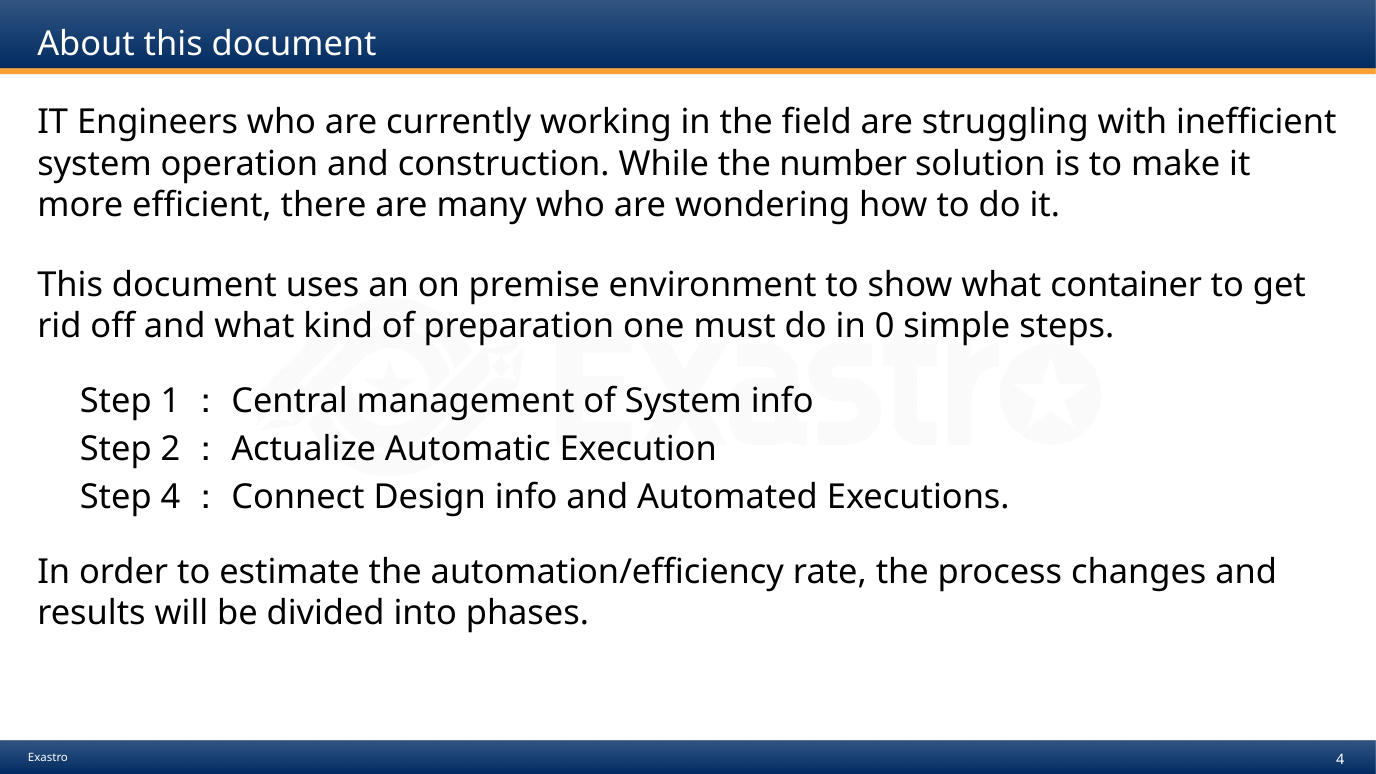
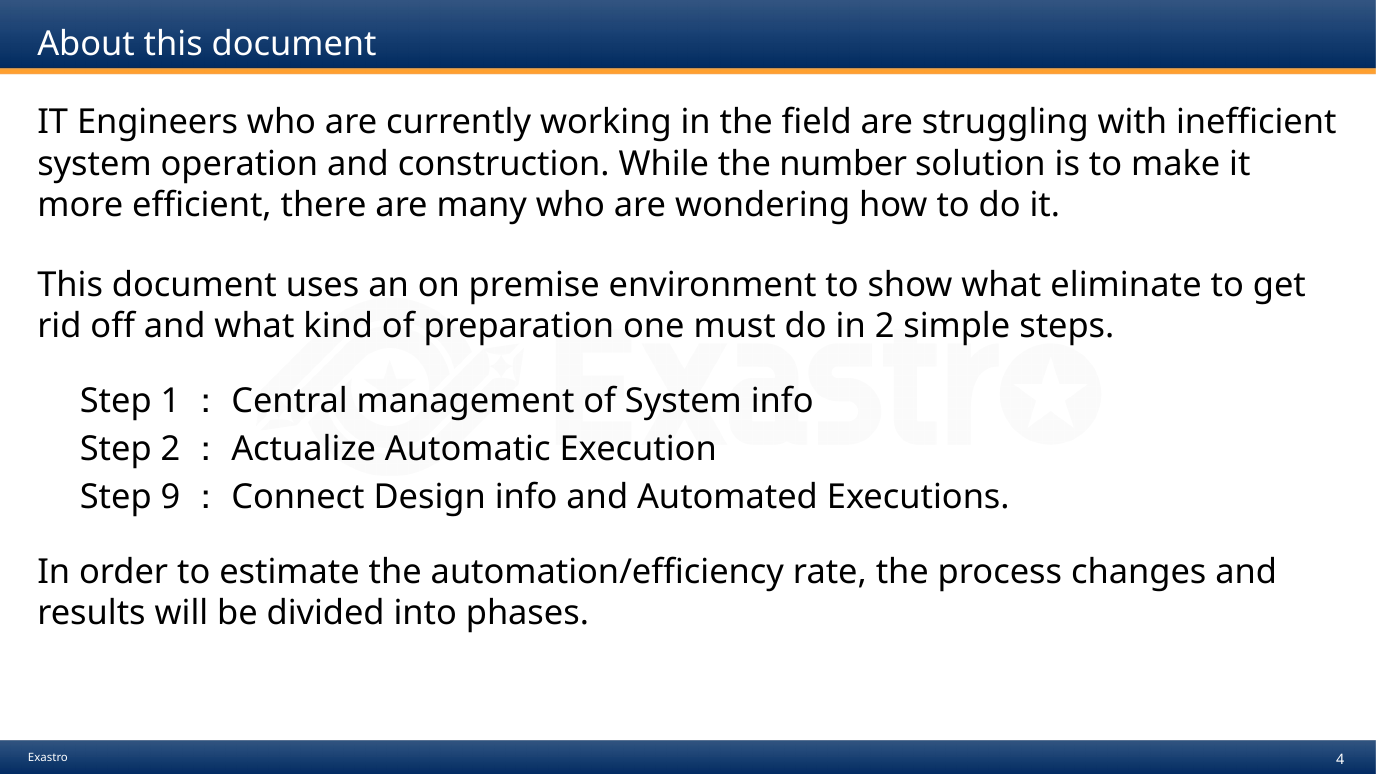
container: container -> eliminate
in 0: 0 -> 2
Step 4: 4 -> 9
